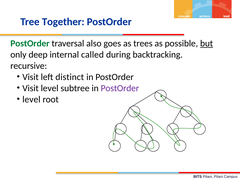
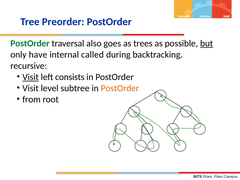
Together: Together -> Preorder
deep: deep -> have
Visit at (31, 77) underline: none -> present
distinct: distinct -> consists
PostOrder at (120, 88) colour: purple -> orange
level at (31, 100): level -> from
